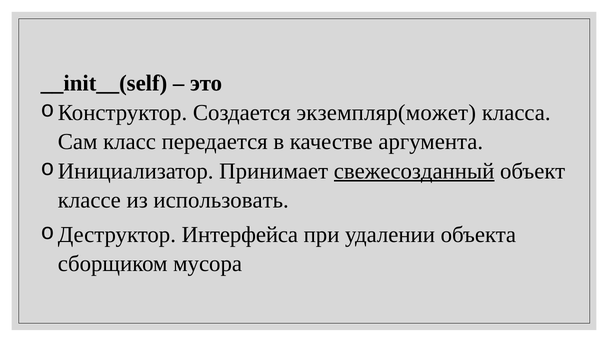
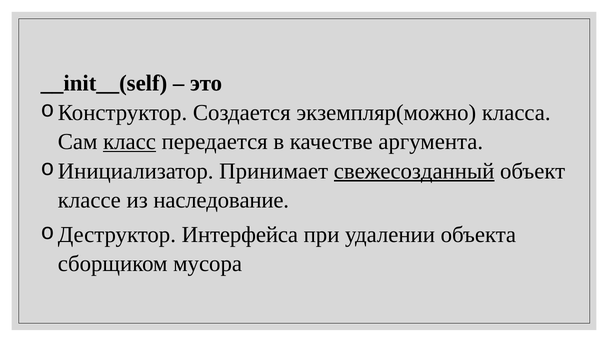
экземпляр(может: экземпляр(может -> экземпляр(можно
класс underline: none -> present
использовать: использовать -> наследование
